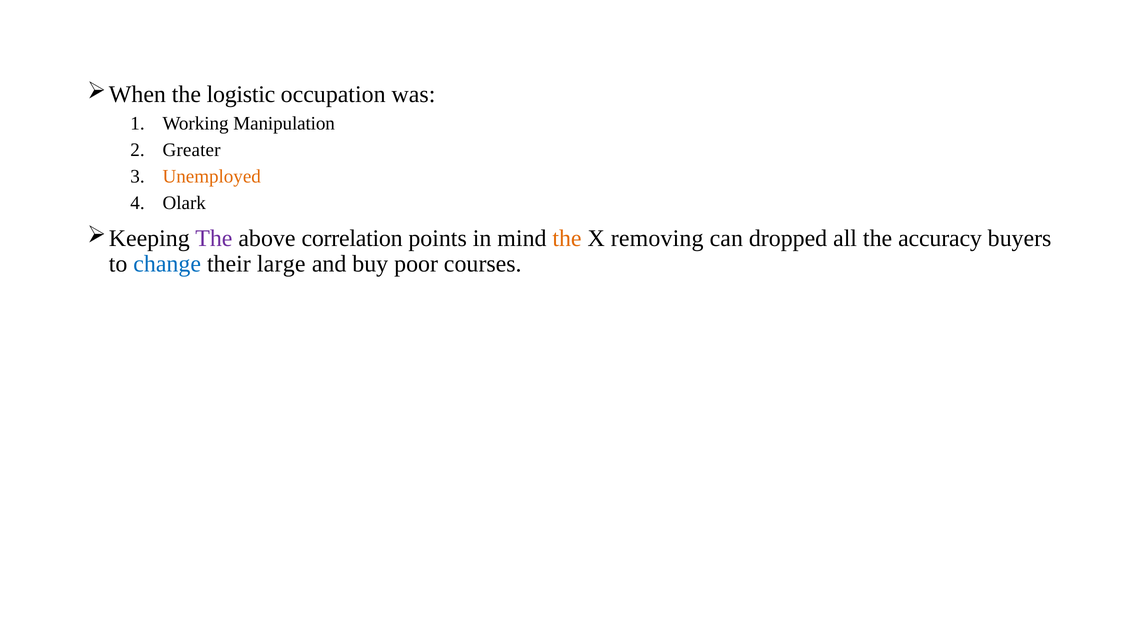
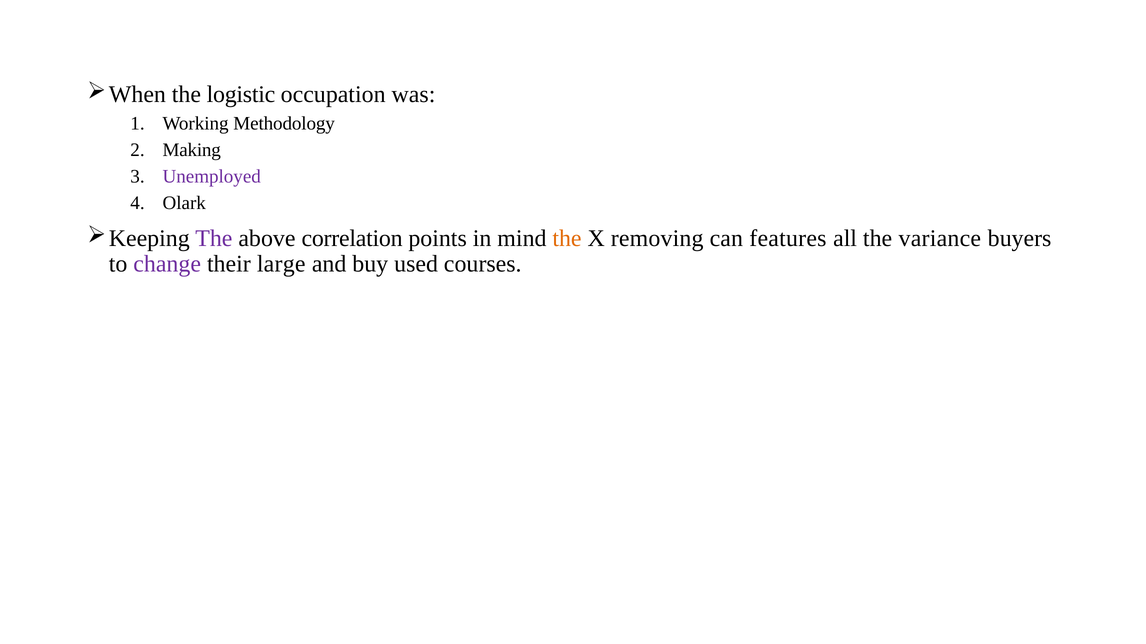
Manipulation: Manipulation -> Methodology
Greater: Greater -> Making
Unemployed colour: orange -> purple
dropped: dropped -> features
accuracy: accuracy -> variance
change colour: blue -> purple
poor: poor -> used
